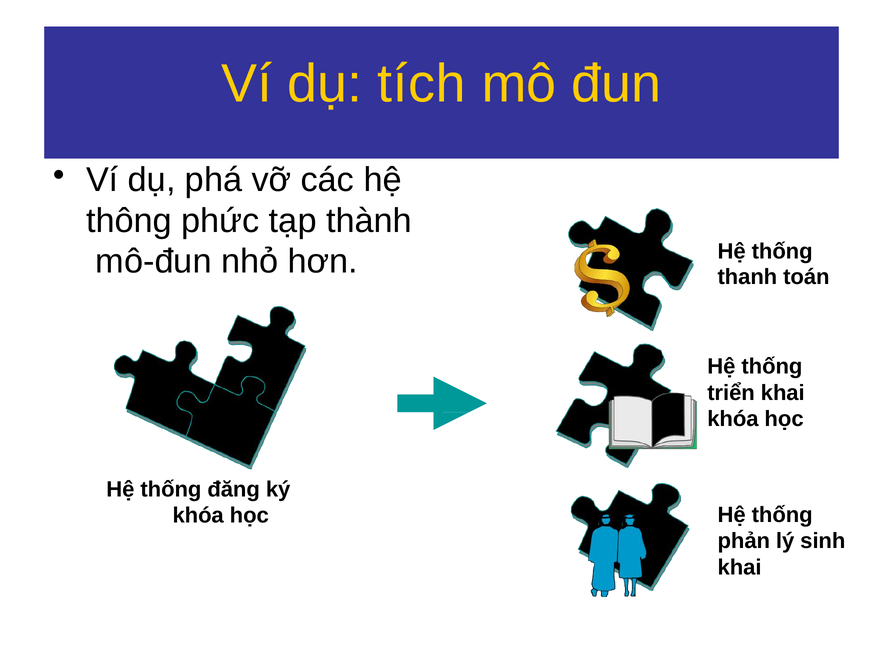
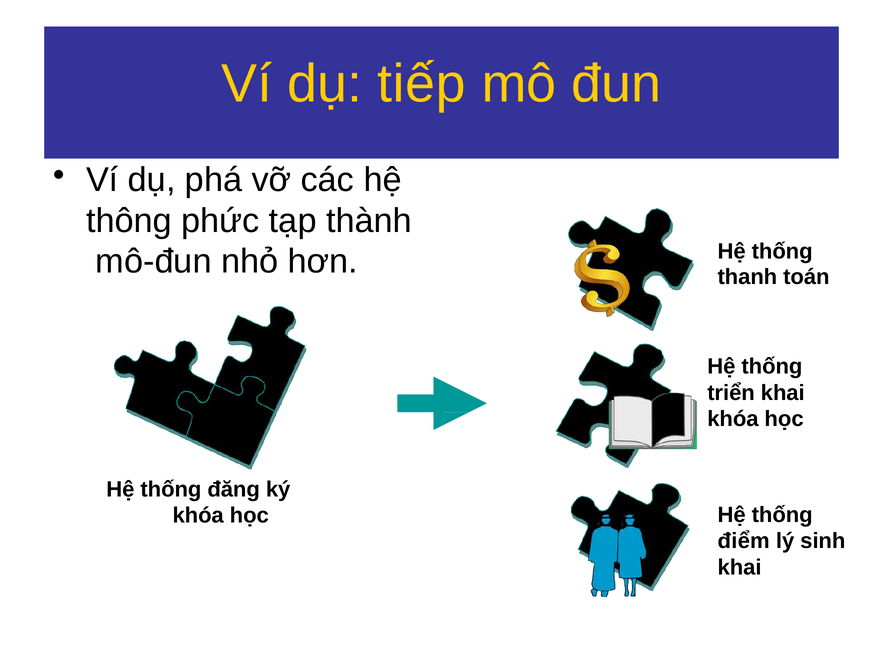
tích: tích -> tiếp
phản: phản -> điểm
